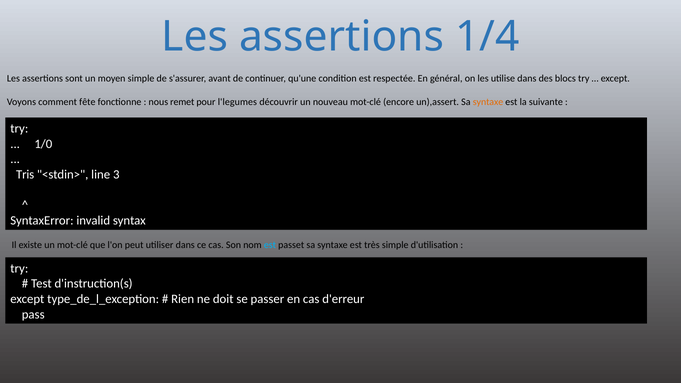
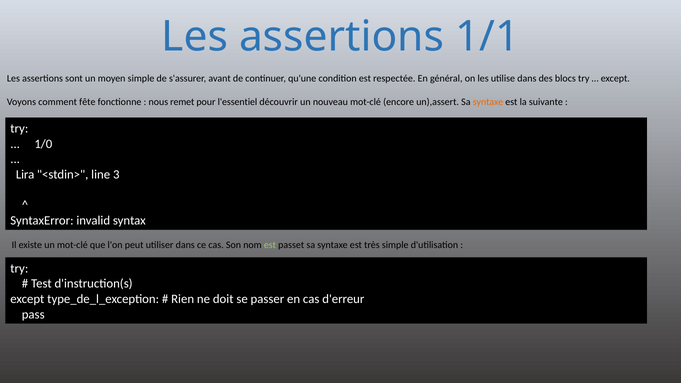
1/4: 1/4 -> 1/1
l'legumes: l'legumes -> l'essentiel
Tris: Tris -> Lira
est at (270, 245) colour: light blue -> light green
